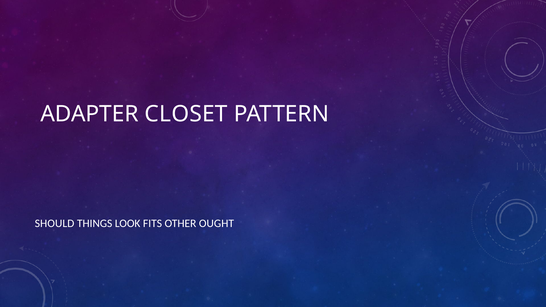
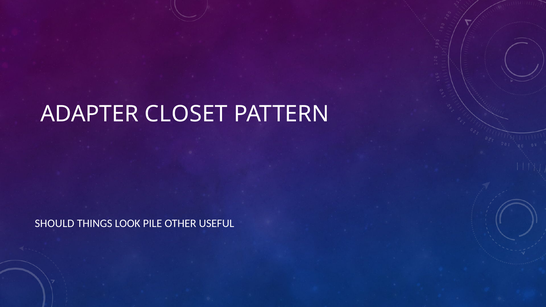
FITS: FITS -> PILE
OUGHT: OUGHT -> USEFUL
